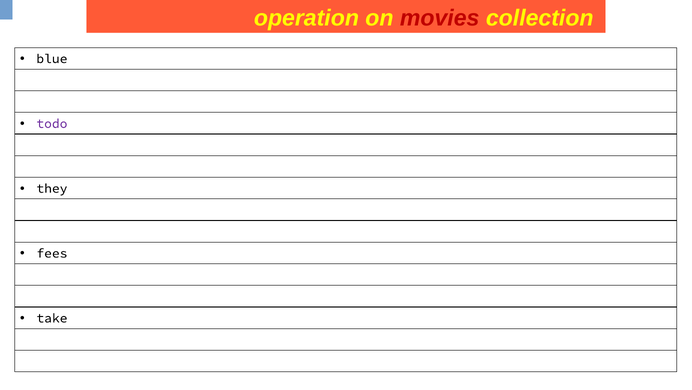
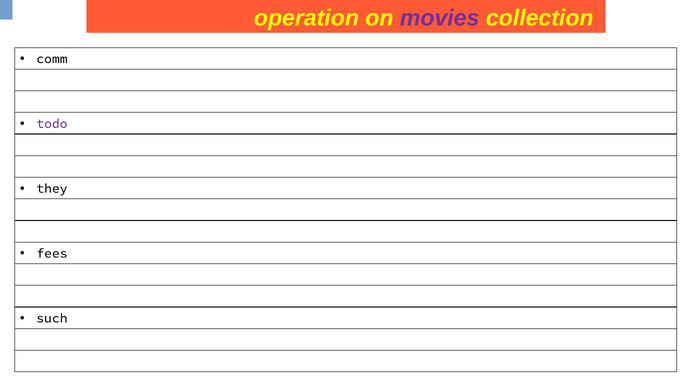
movies colour: red -> purple
blue: blue -> comm
take: take -> such
